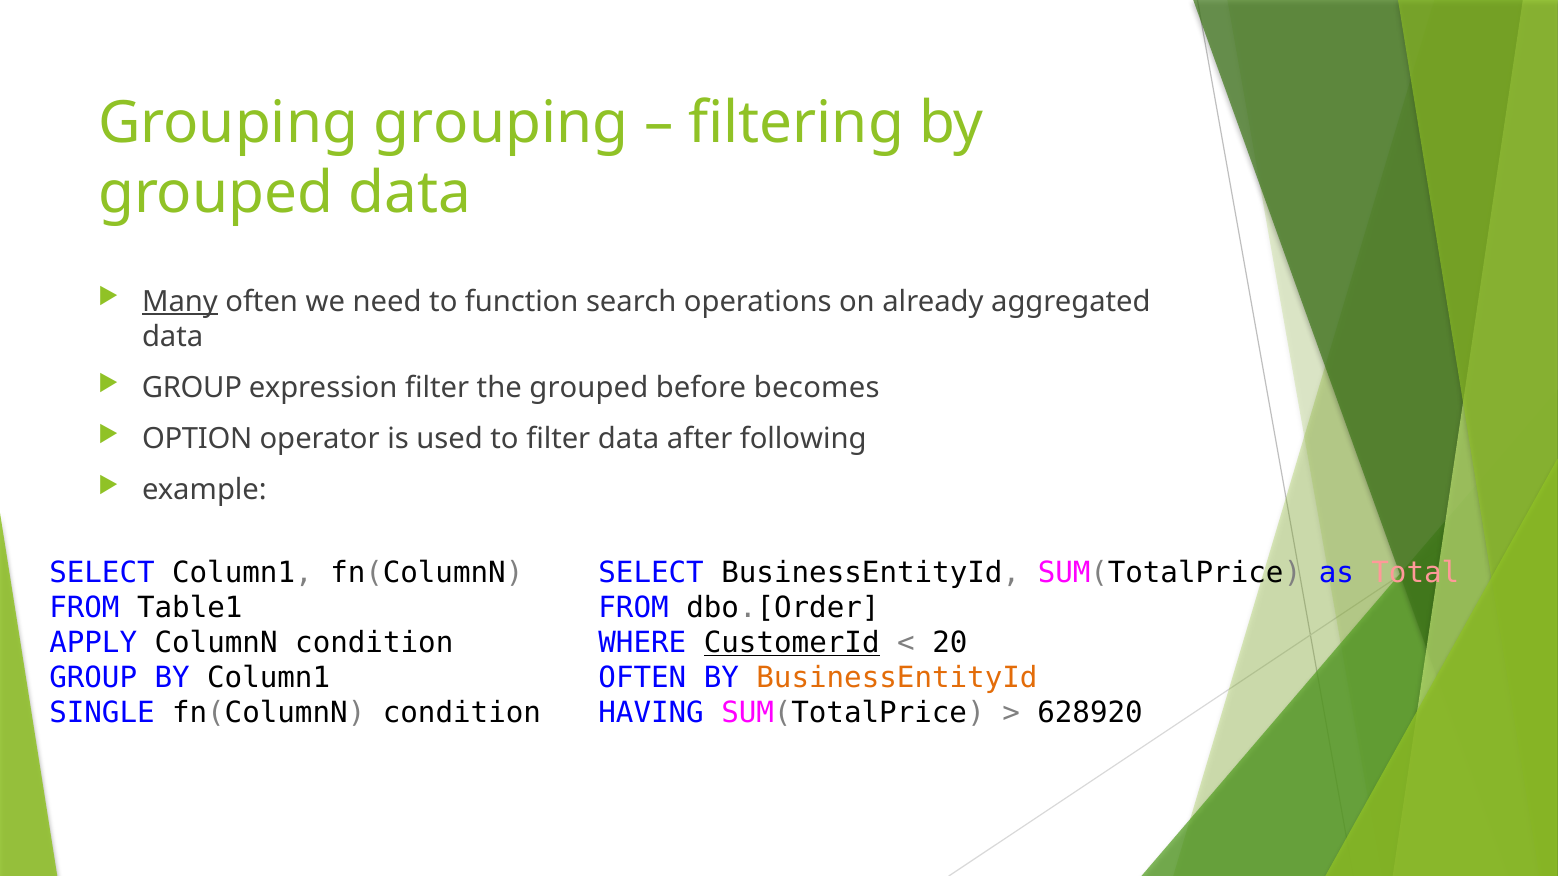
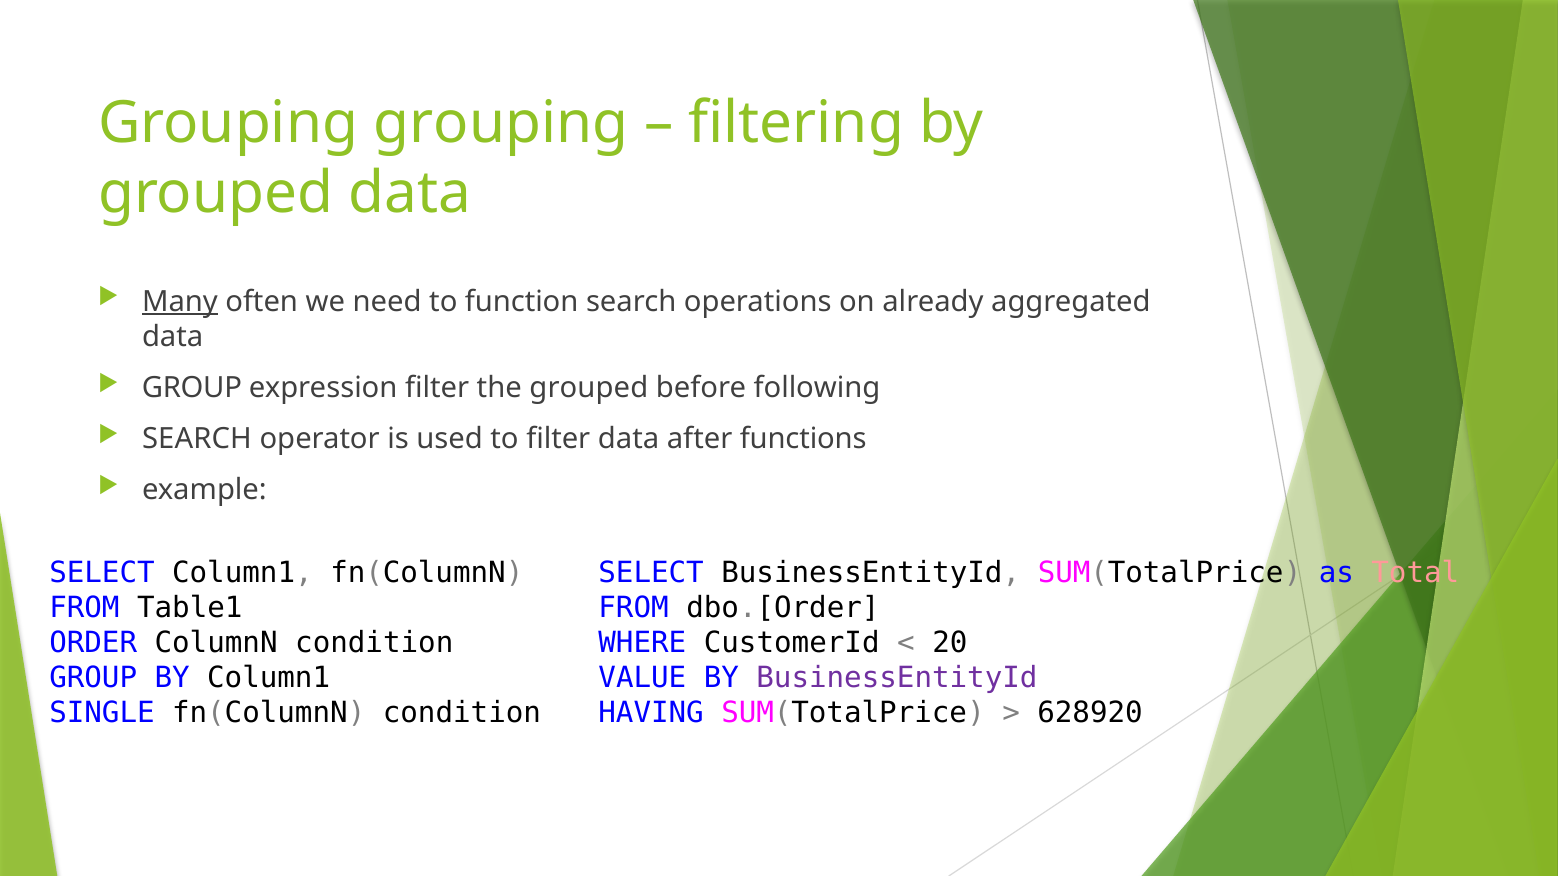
becomes: becomes -> following
OPTION at (197, 439): OPTION -> SEARCH
following: following -> functions
APPLY: APPLY -> ORDER
CustomerId underline: present -> none
OFTEN at (642, 678): OFTEN -> VALUE
BusinessEntityId at (897, 678) colour: orange -> purple
